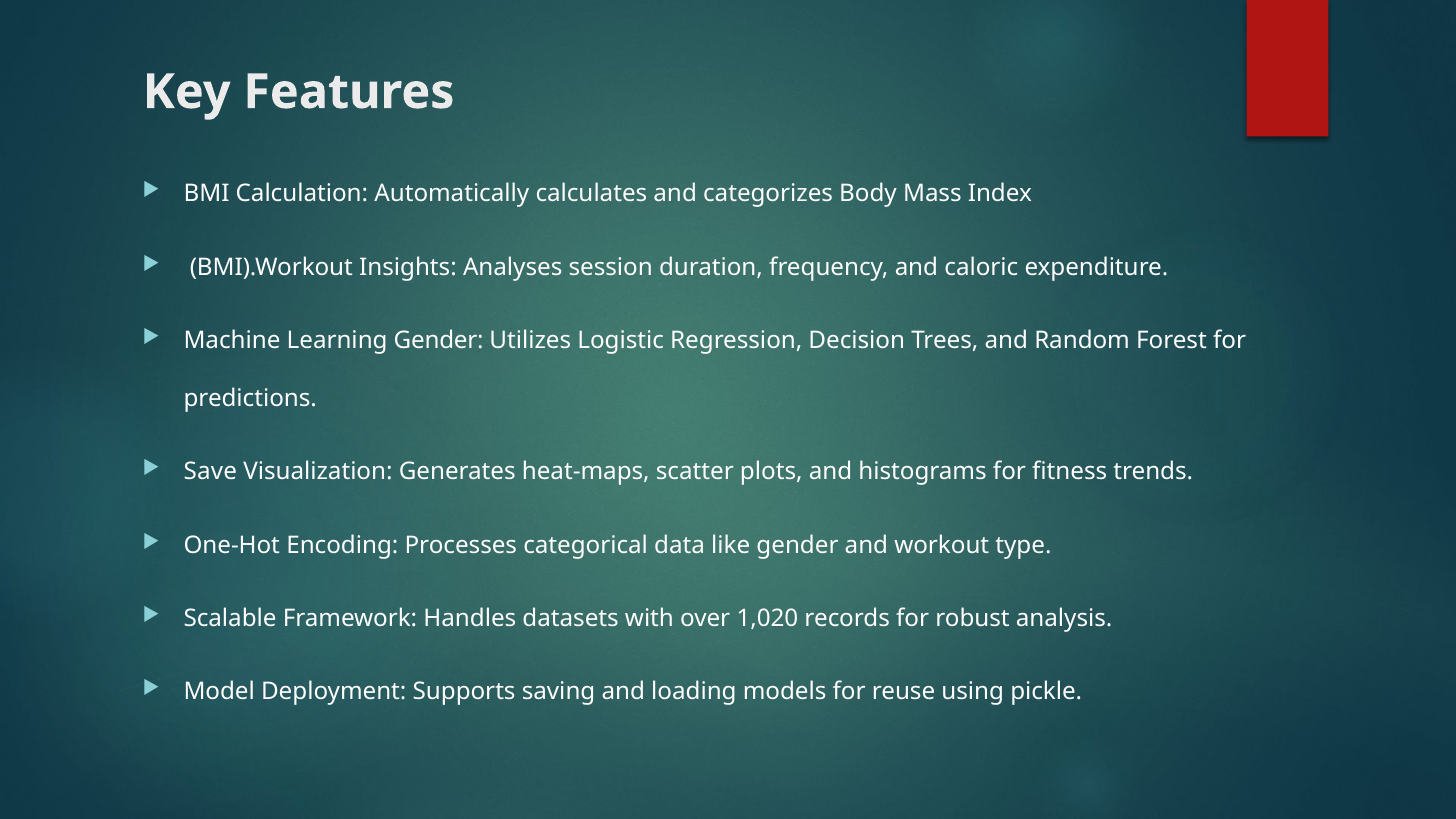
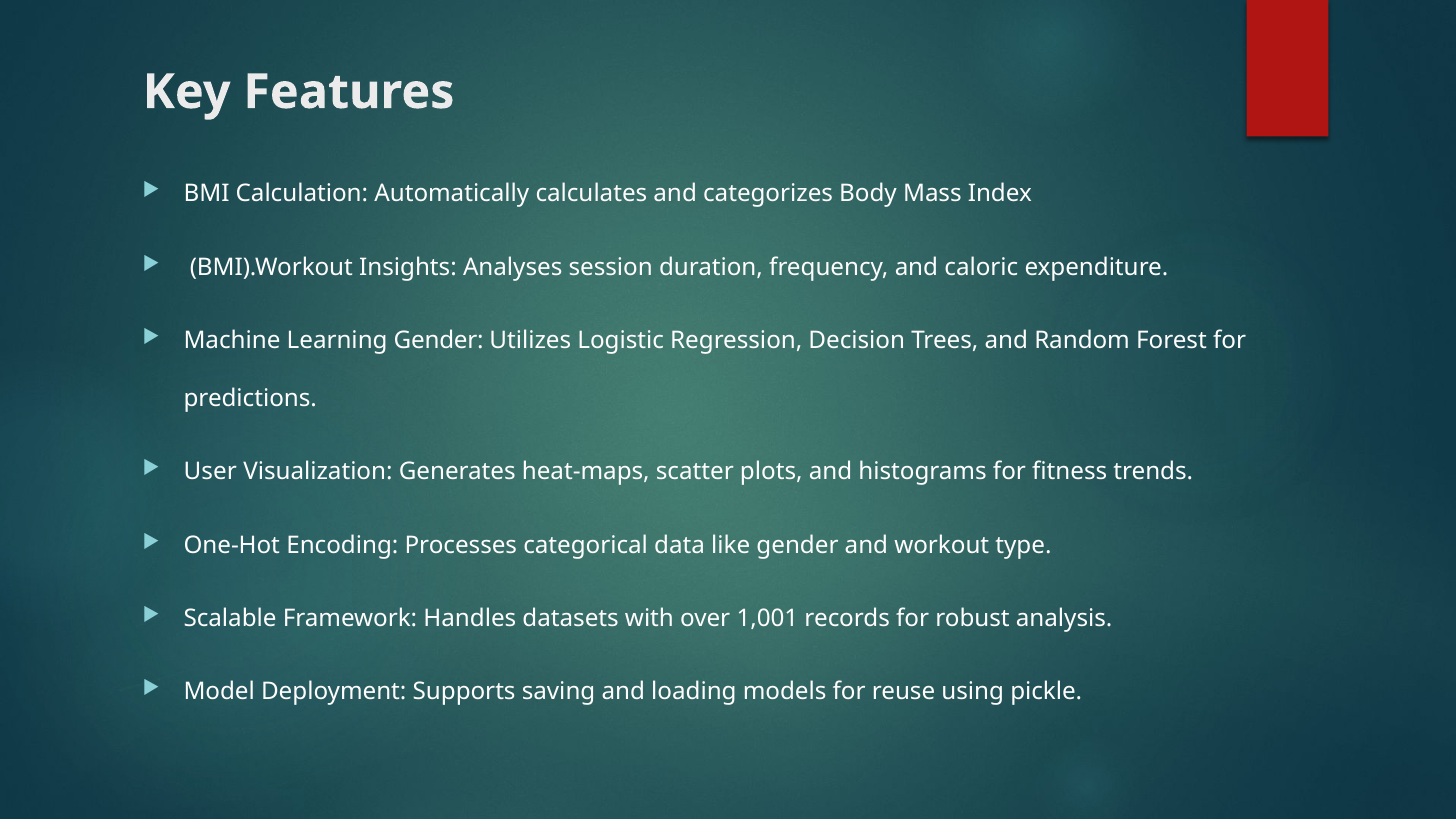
Save: Save -> User
1,020: 1,020 -> 1,001
